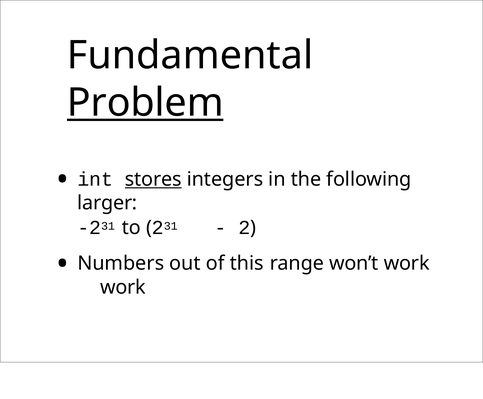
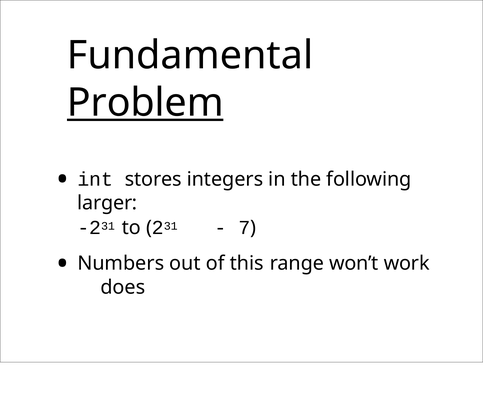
stores underline: present -> none
2 at (244, 228): 2 -> 7
work at (123, 287): work -> does
